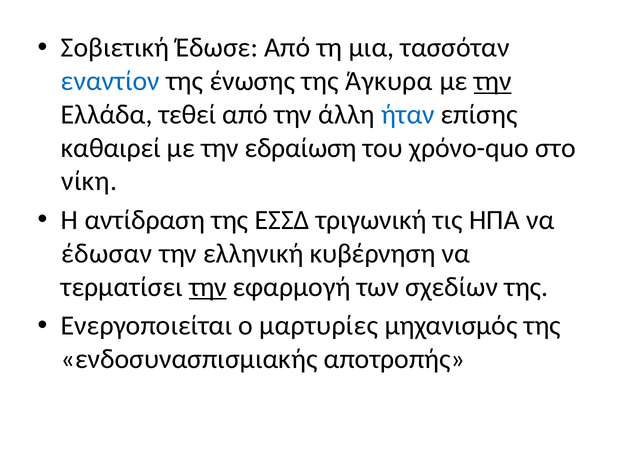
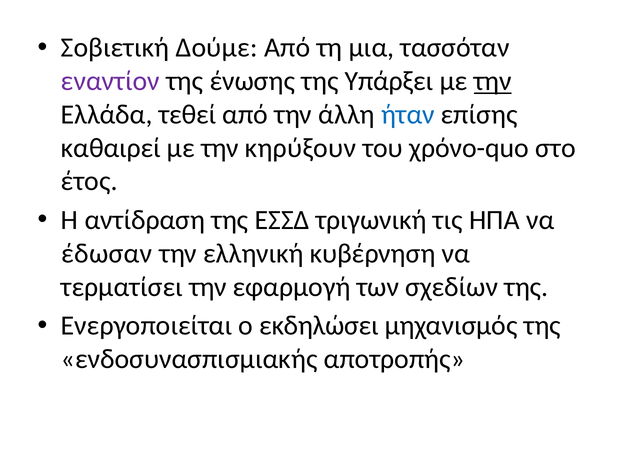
Έδωσε: Έδωσε -> Δούμε
εναντίον colour: blue -> purple
Άγκυρα: Άγκυρα -> Υπάρξει
εδραίωση: εδραίωση -> κηρύξουν
νίκη: νίκη -> έτος
την at (208, 287) underline: present -> none
μαρτυρίες: μαρτυρίες -> εκδηλώσει
